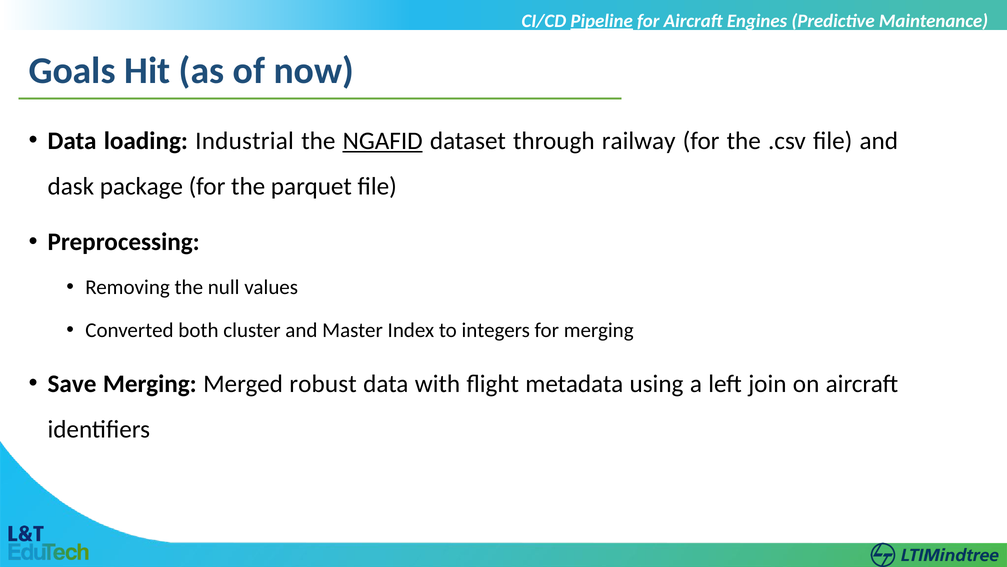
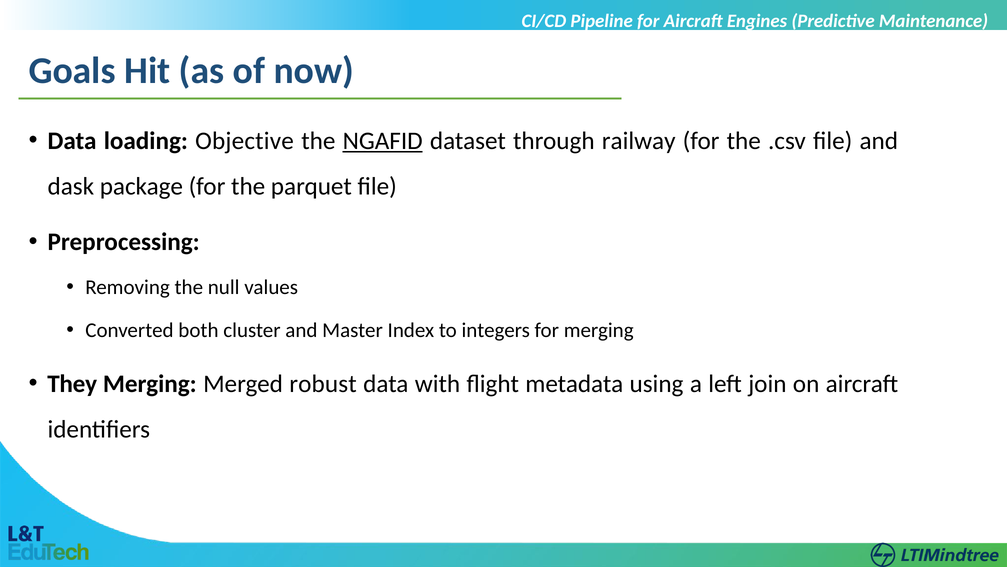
Pipeline underline: present -> none
Industrial: Industrial -> Objective
Save: Save -> They
